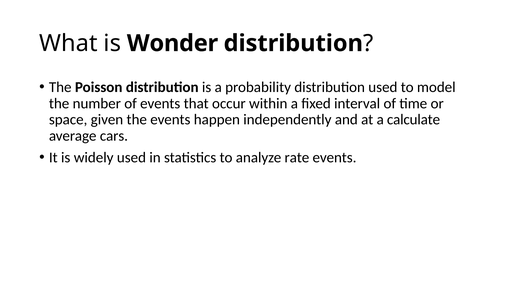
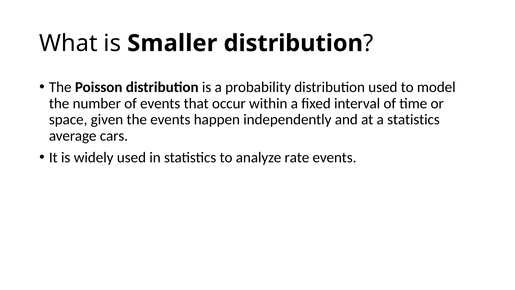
Wonder: Wonder -> Smaller
a calculate: calculate -> statistics
